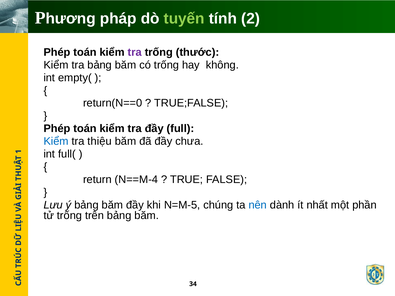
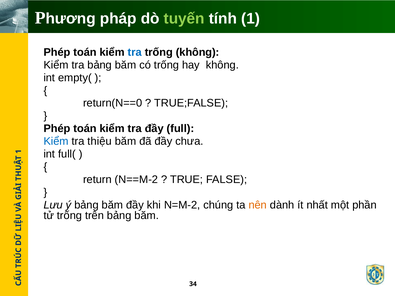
tính 2: 2 -> 1
tra at (135, 52) colour: purple -> blue
trống thước: thước -> không
N==M-4: N==M-4 -> N==M-2
N=M-5: N=M-5 -> N=M-2
nên colour: blue -> orange
